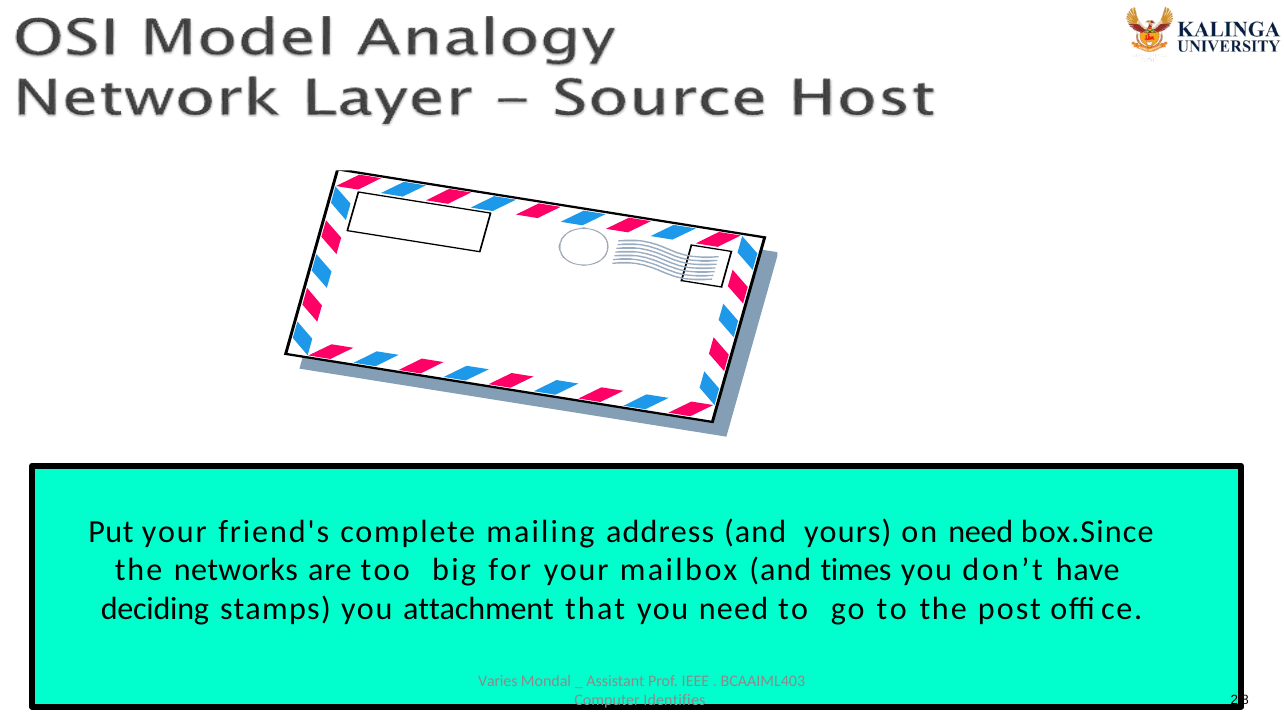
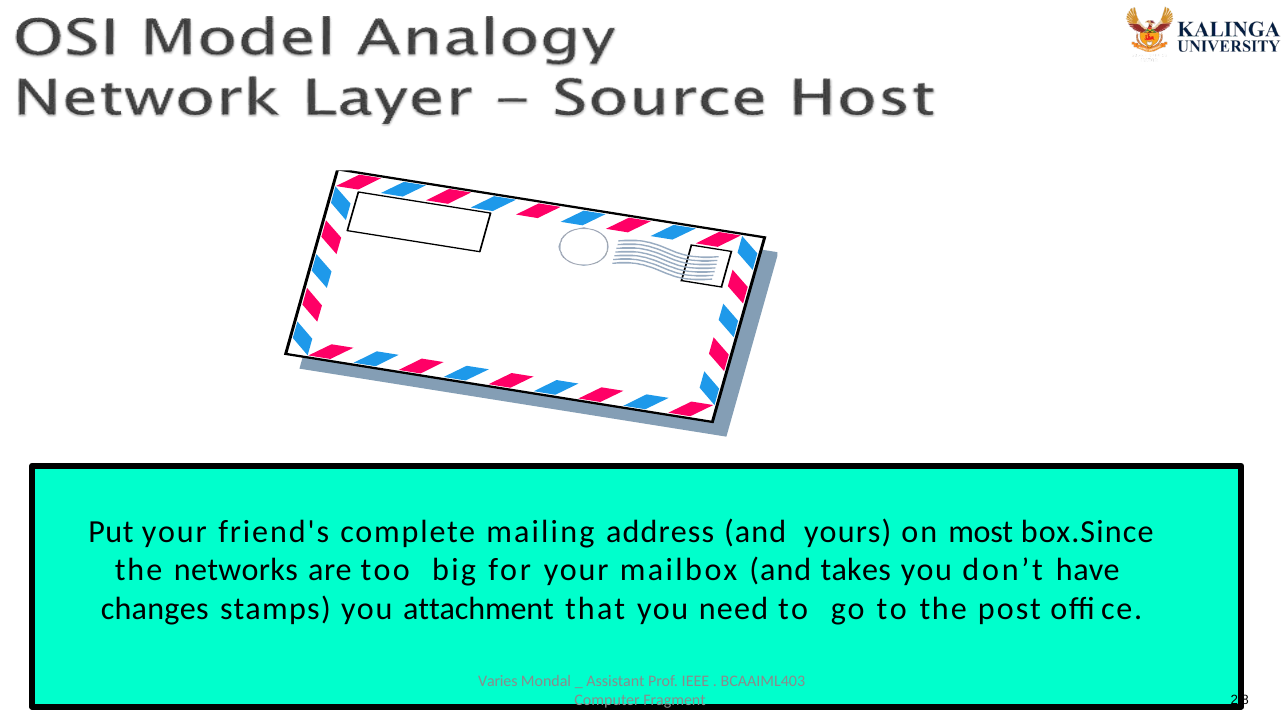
on need: need -> most
times: times -> takes
deciding: deciding -> changes
Identifies: Identifies -> Fragment
